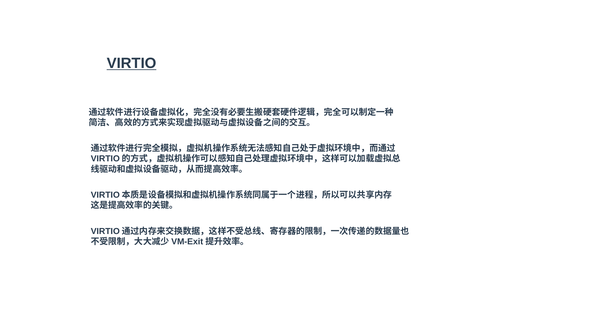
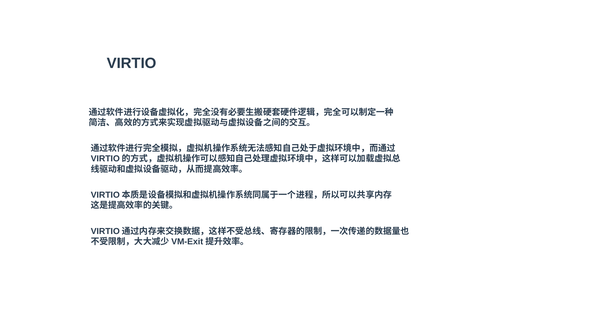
VIRTIO underline: present -> none
